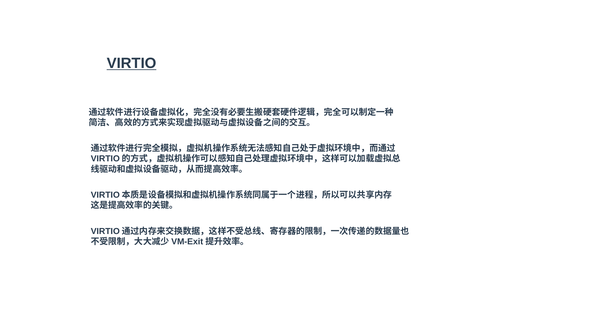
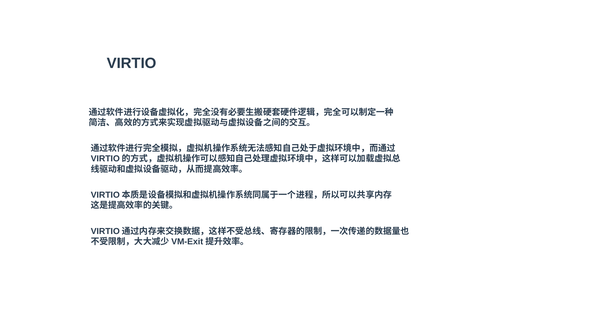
VIRTIO underline: present -> none
